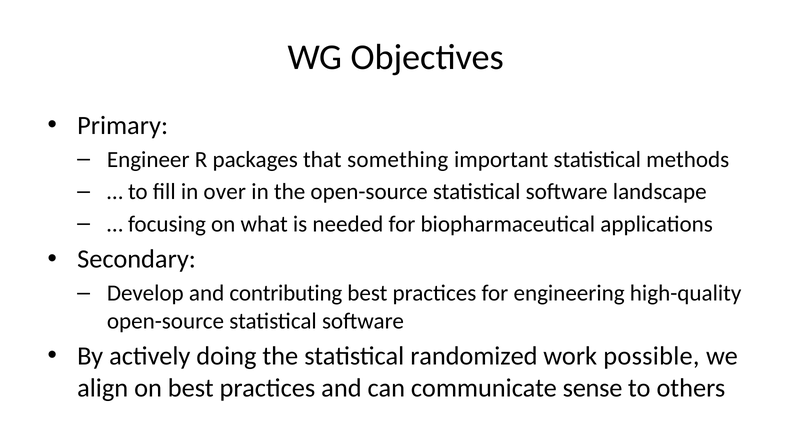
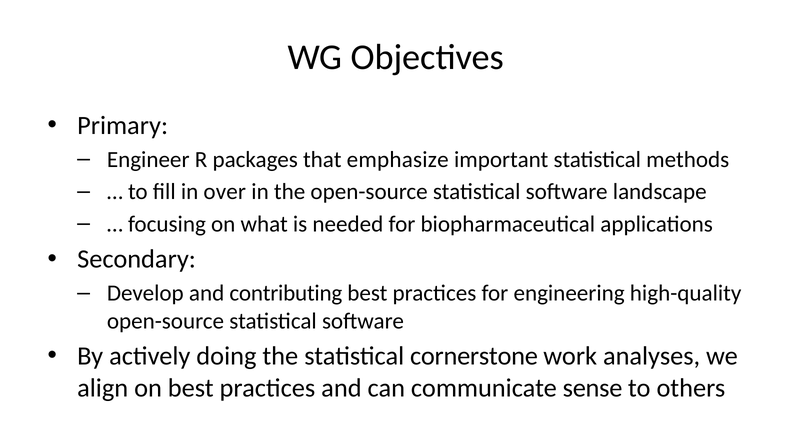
something: something -> emphasize
randomized: randomized -> cornerstone
possible: possible -> analyses
